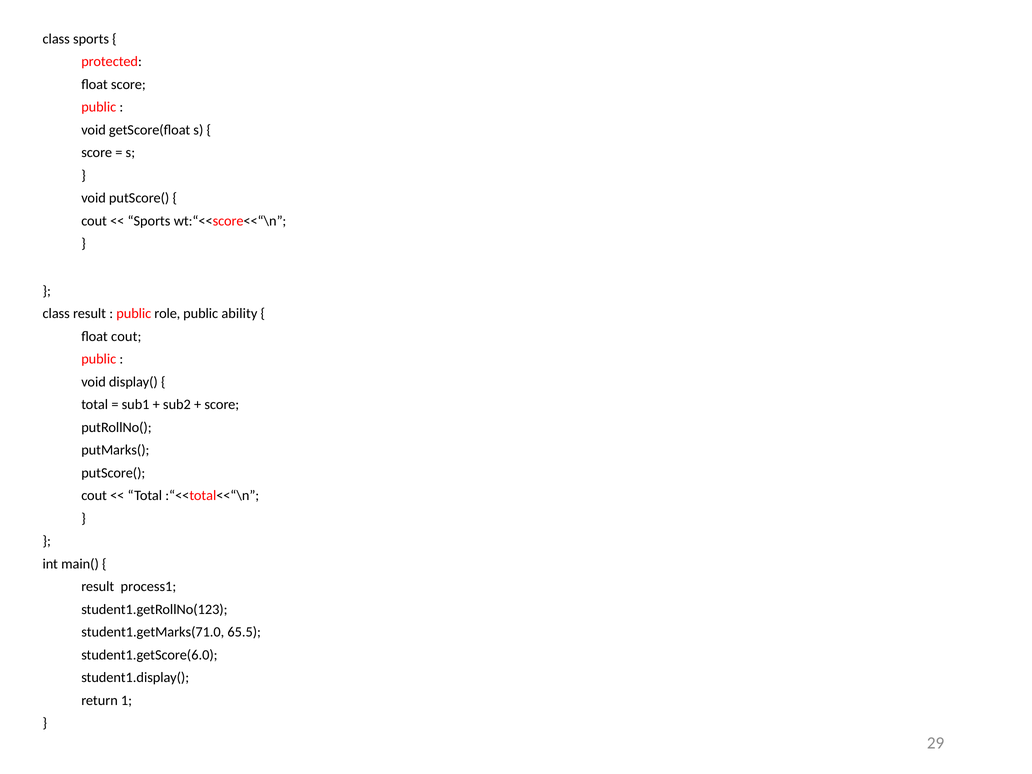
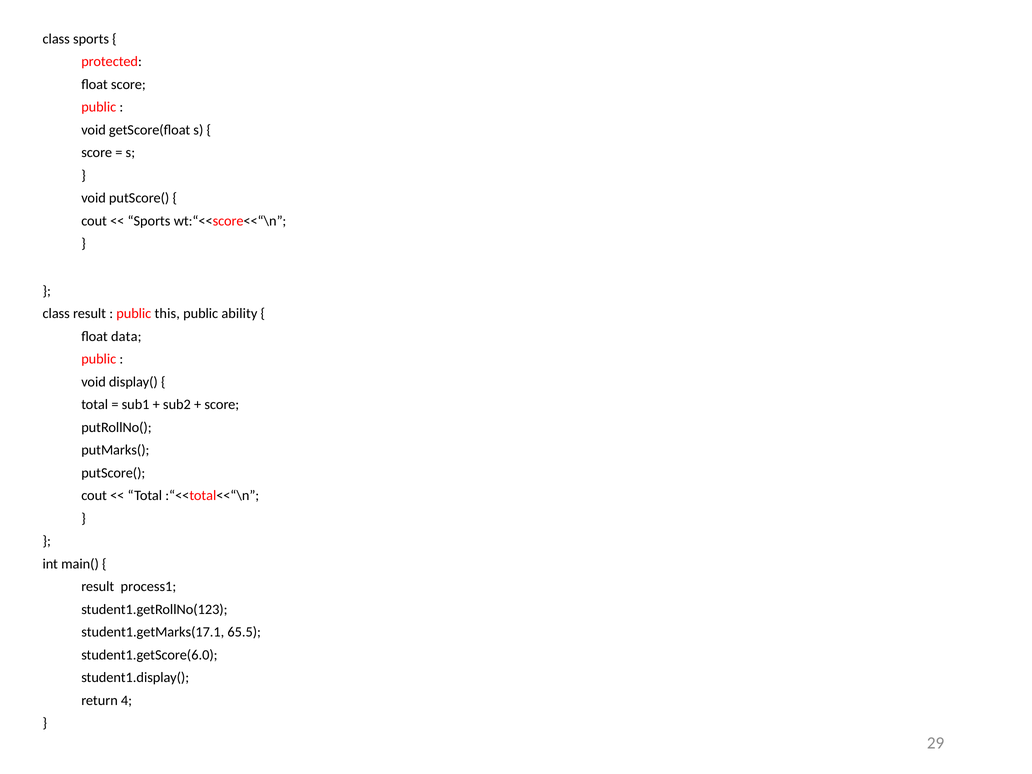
role: role -> this
float cout: cout -> data
student1.getMarks(71.0: student1.getMarks(71.0 -> student1.getMarks(17.1
1: 1 -> 4
